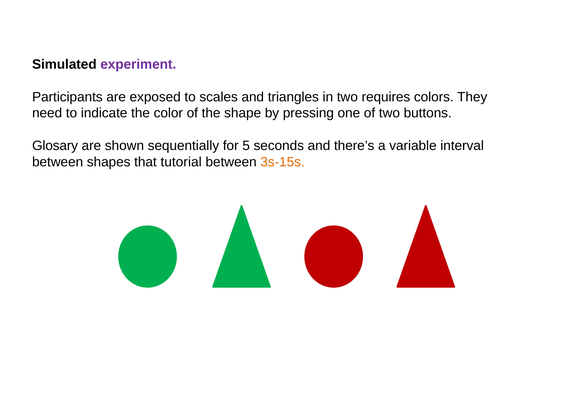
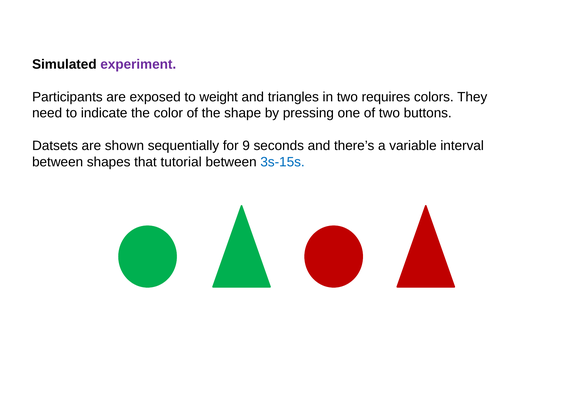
scales: scales -> weight
Glosary: Glosary -> Datsets
5: 5 -> 9
3s-15s colour: orange -> blue
